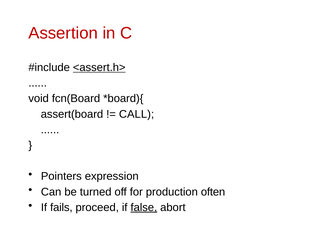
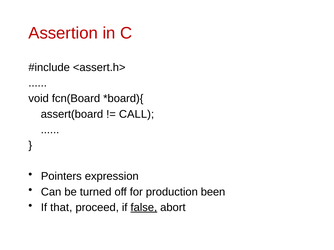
<assert.h> underline: present -> none
often: often -> been
fails: fails -> that
